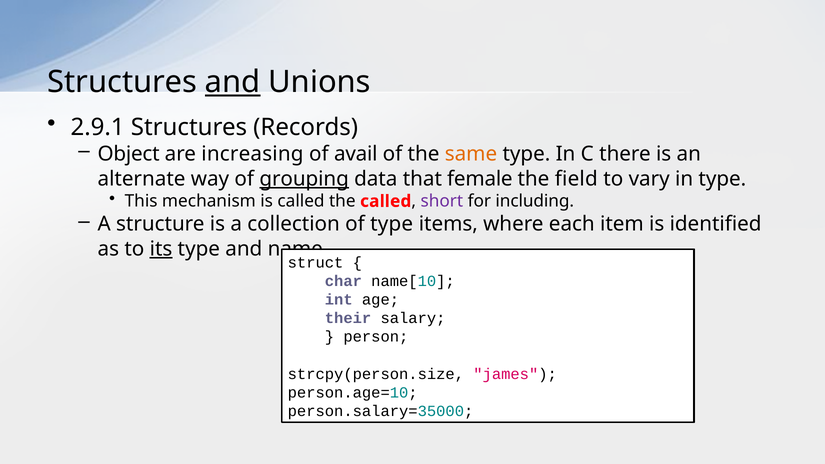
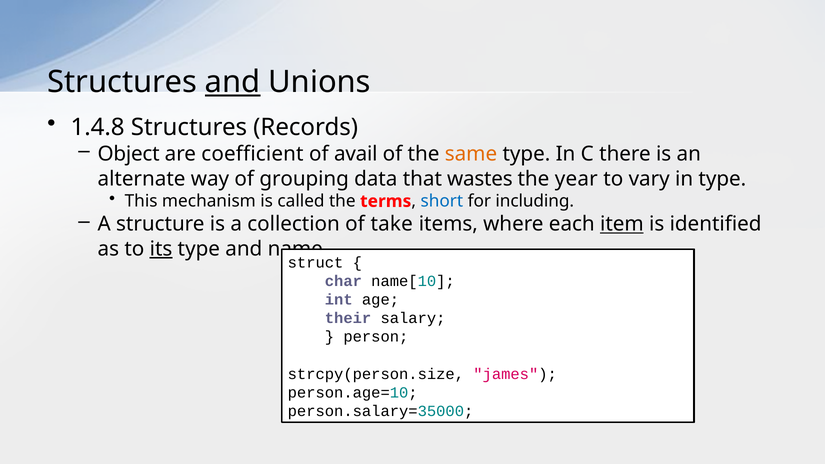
2.9.1: 2.9.1 -> 1.4.8
increasing: increasing -> coefficient
grouping underline: present -> none
female: female -> wastes
field: field -> year
the called: called -> terms
short colour: purple -> blue
of type: type -> take
item underline: none -> present
